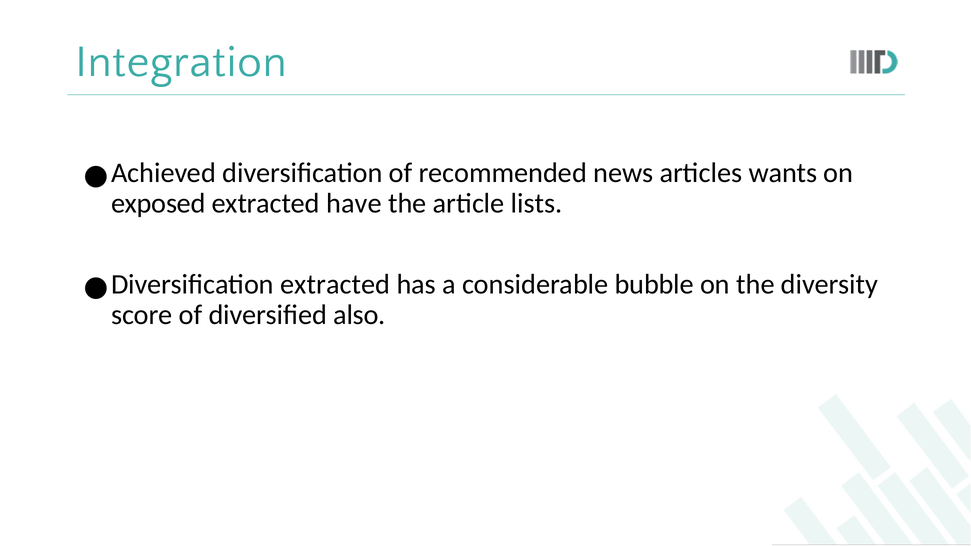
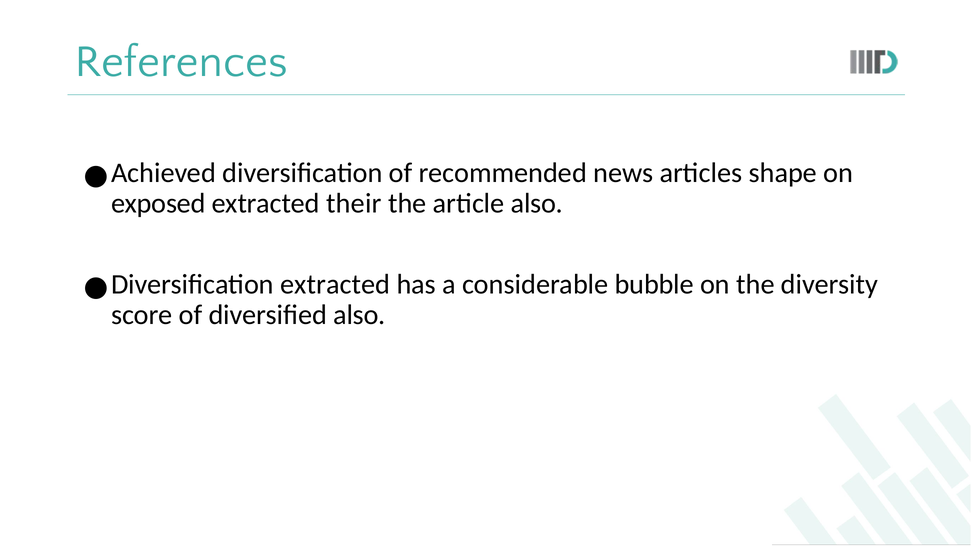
Integration: Integration -> References
wants: wants -> shape
have: have -> their
article lists: lists -> also
